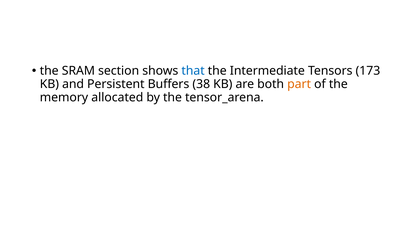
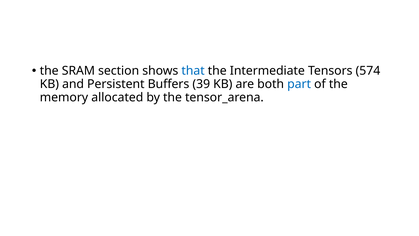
173: 173 -> 574
38: 38 -> 39
part colour: orange -> blue
